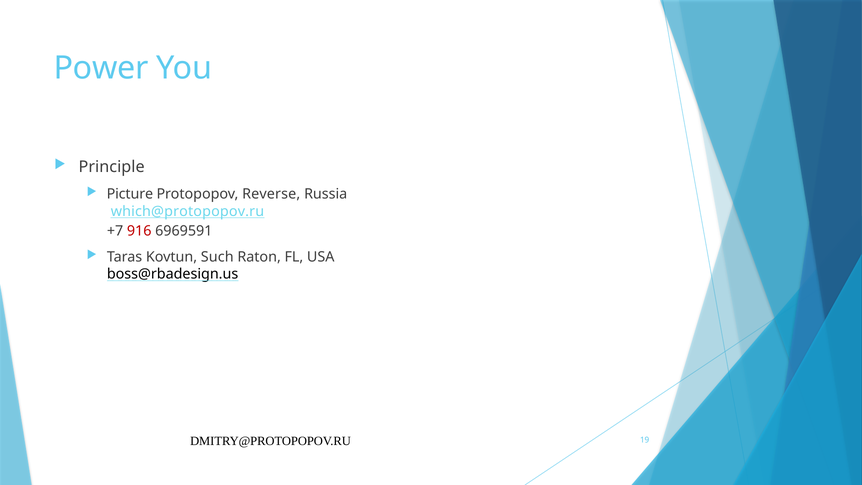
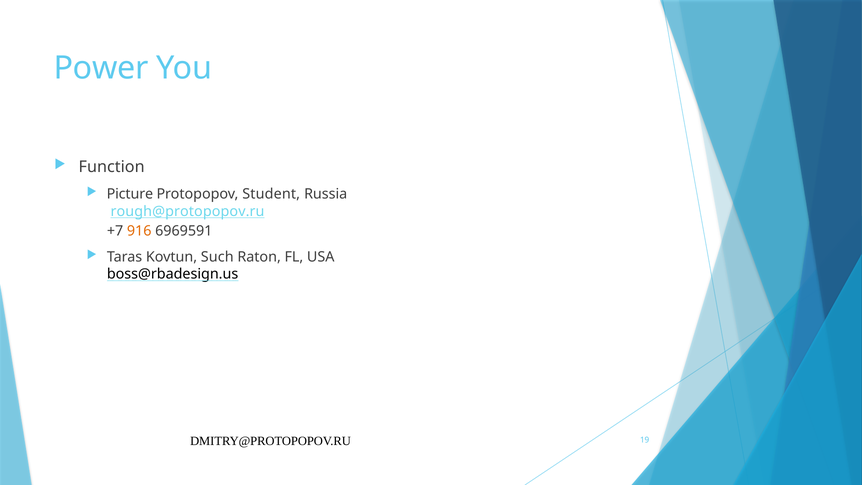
Principle: Principle -> Function
Reverse: Reverse -> Student
which@protopopov.ru: which@protopopov.ru -> rough@protopopov.ru
916 colour: red -> orange
